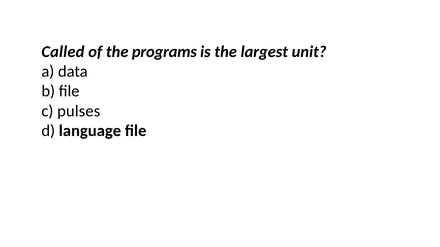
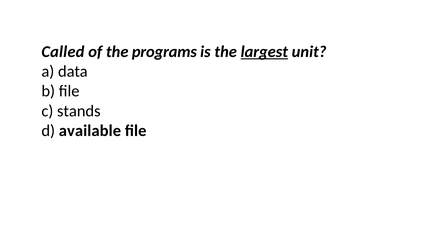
largest underline: none -> present
pulses: pulses -> stands
language: language -> available
